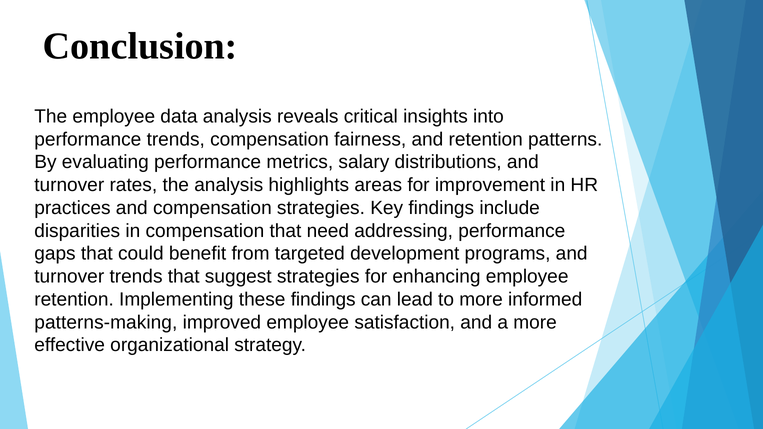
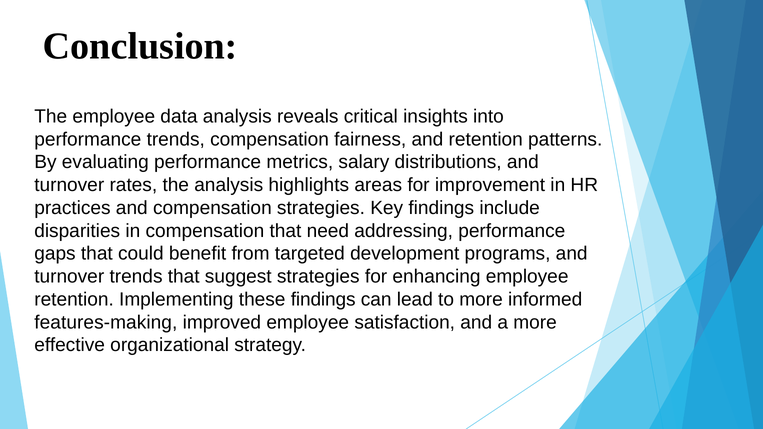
patterns-making: patterns-making -> features-making
